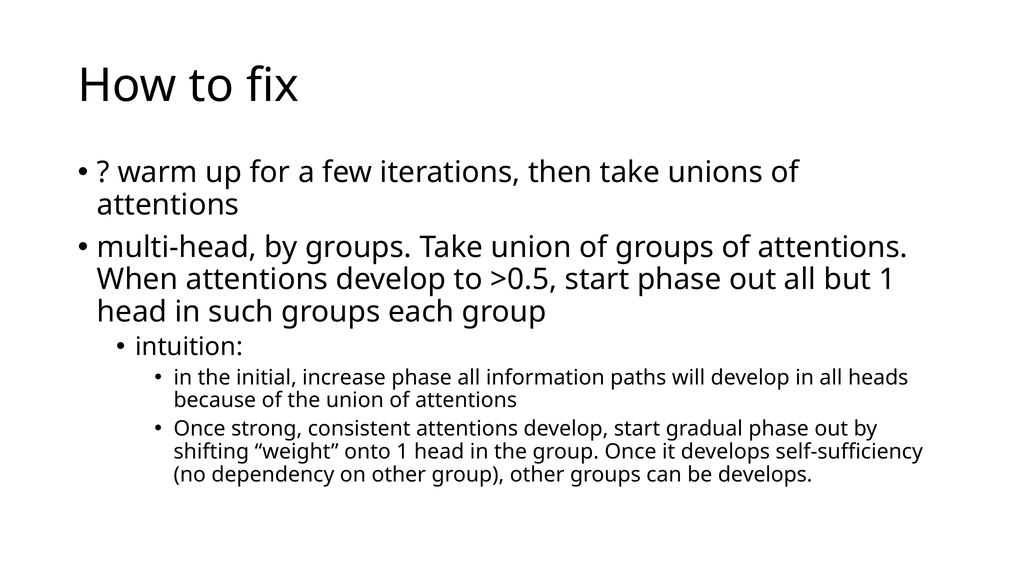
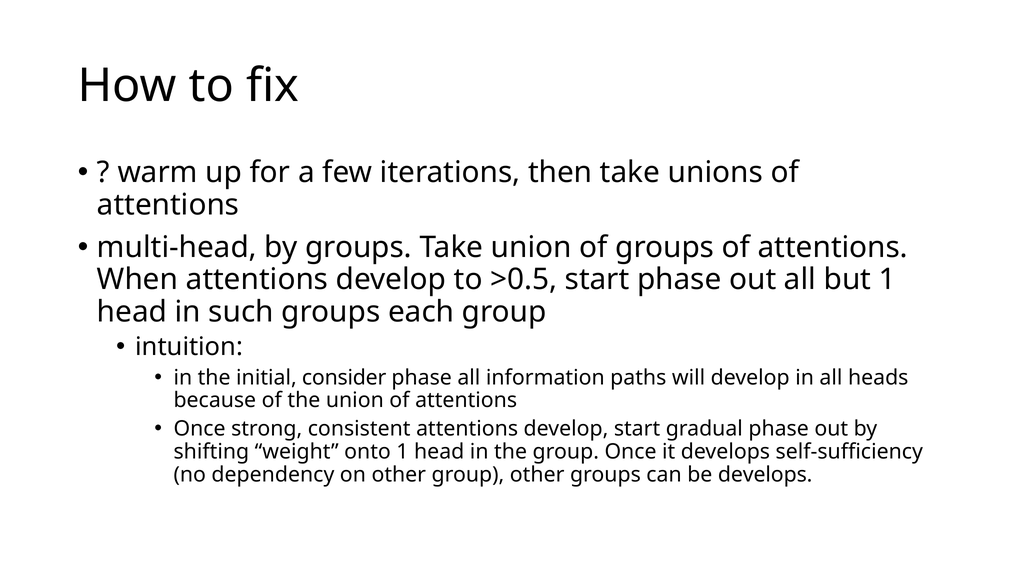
increase: increase -> consider
